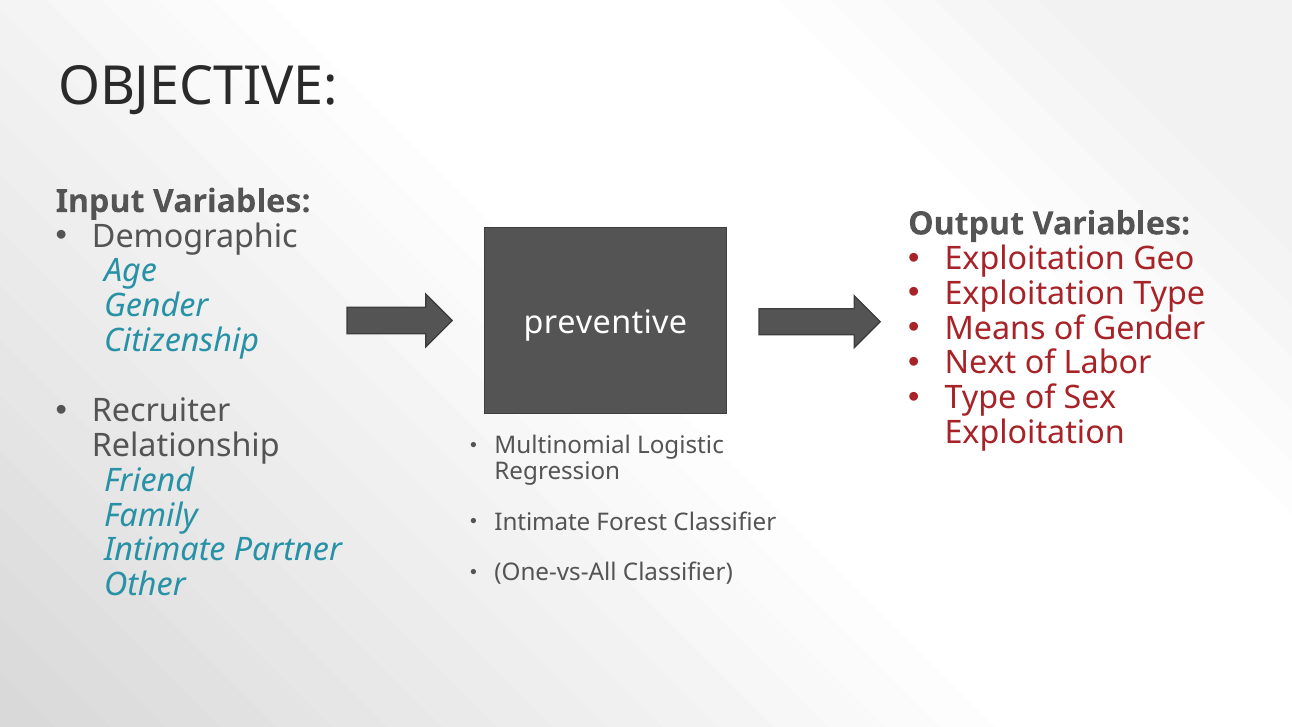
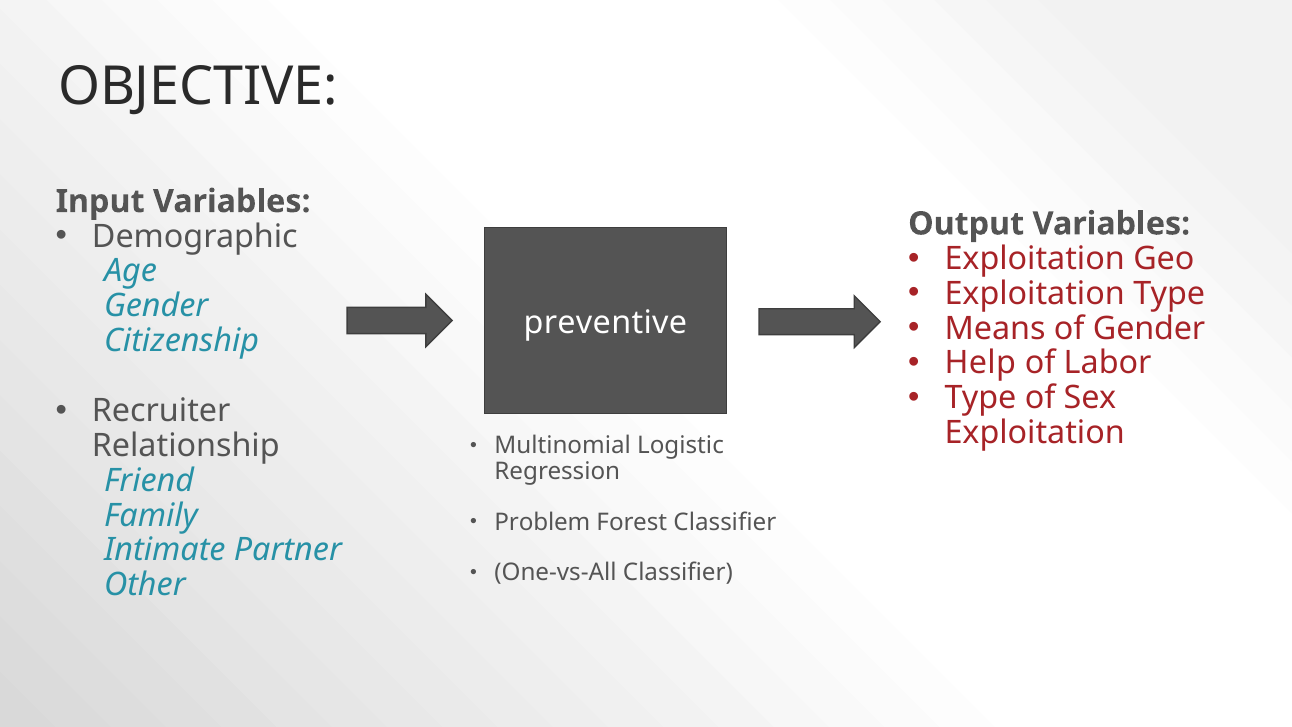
Next: Next -> Help
Intimate at (542, 522): Intimate -> Problem
